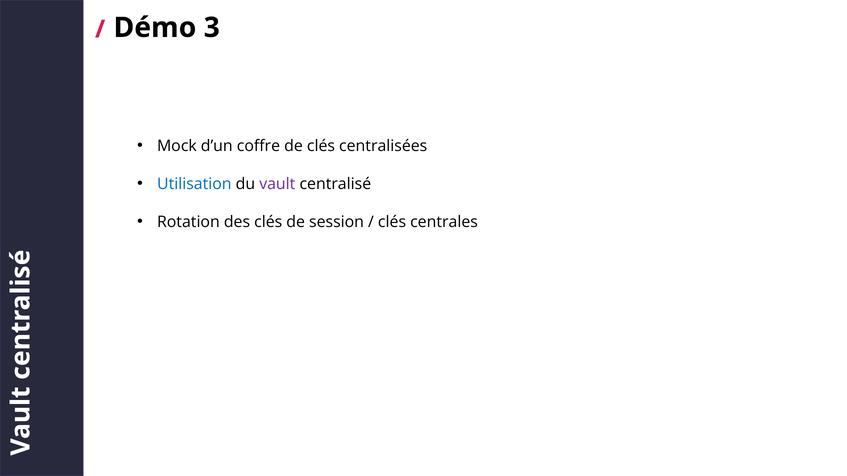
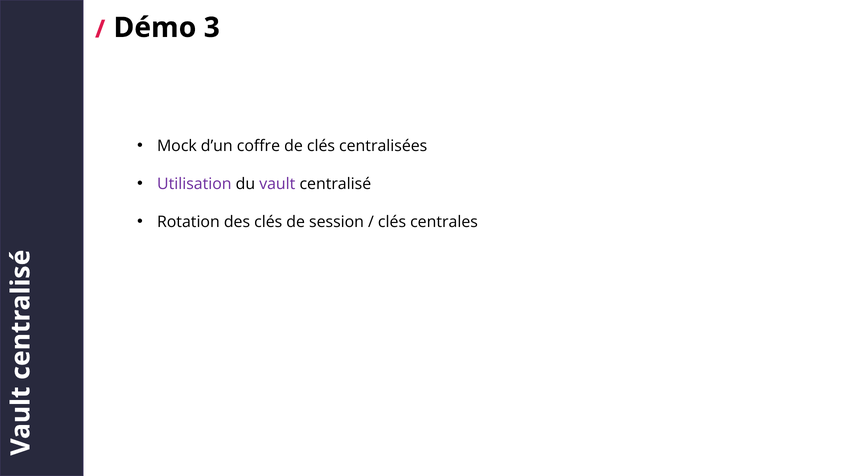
Utilisation colour: blue -> purple
